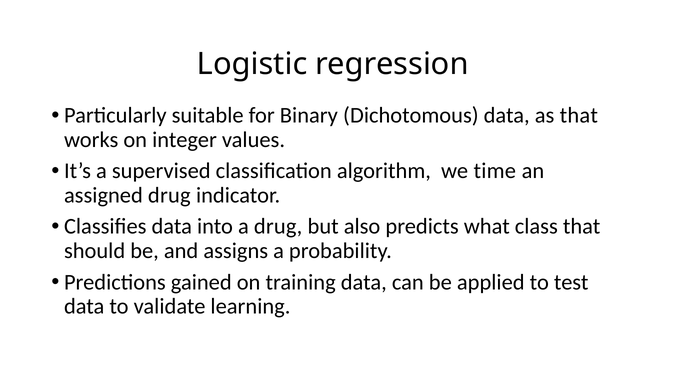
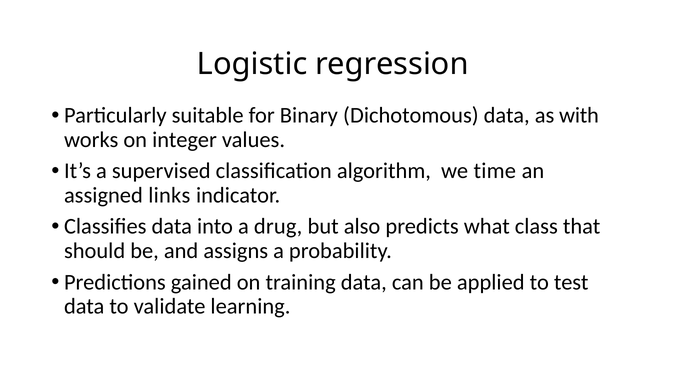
as that: that -> with
assigned drug: drug -> links
